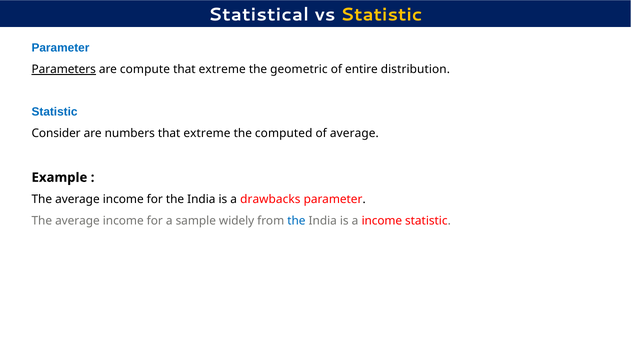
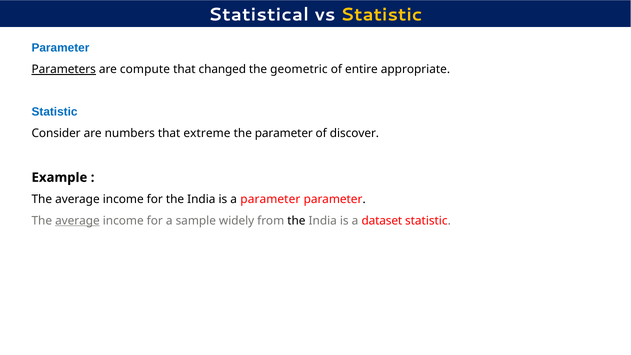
extreme at (222, 69): extreme -> changed
distribution: distribution -> appropriate
the computed: computed -> parameter
of average: average -> discover
a drawbacks: drawbacks -> parameter
average at (77, 221) underline: none -> present
the at (296, 221) colour: blue -> black
a income: income -> dataset
